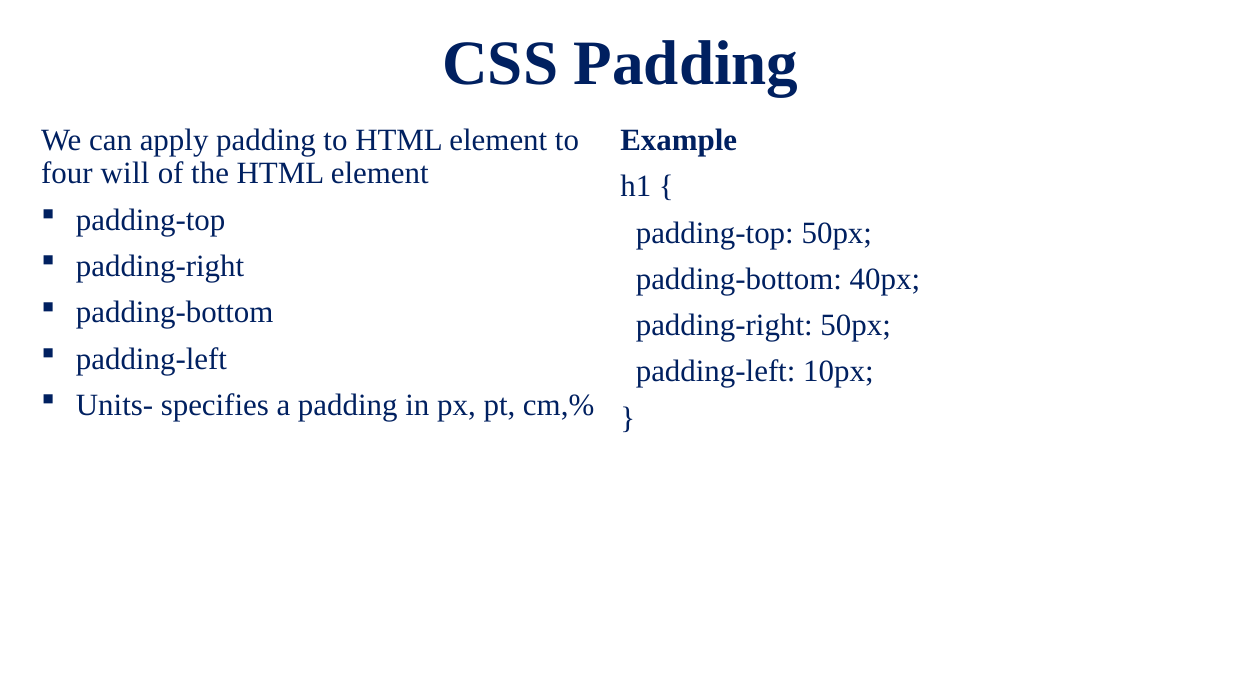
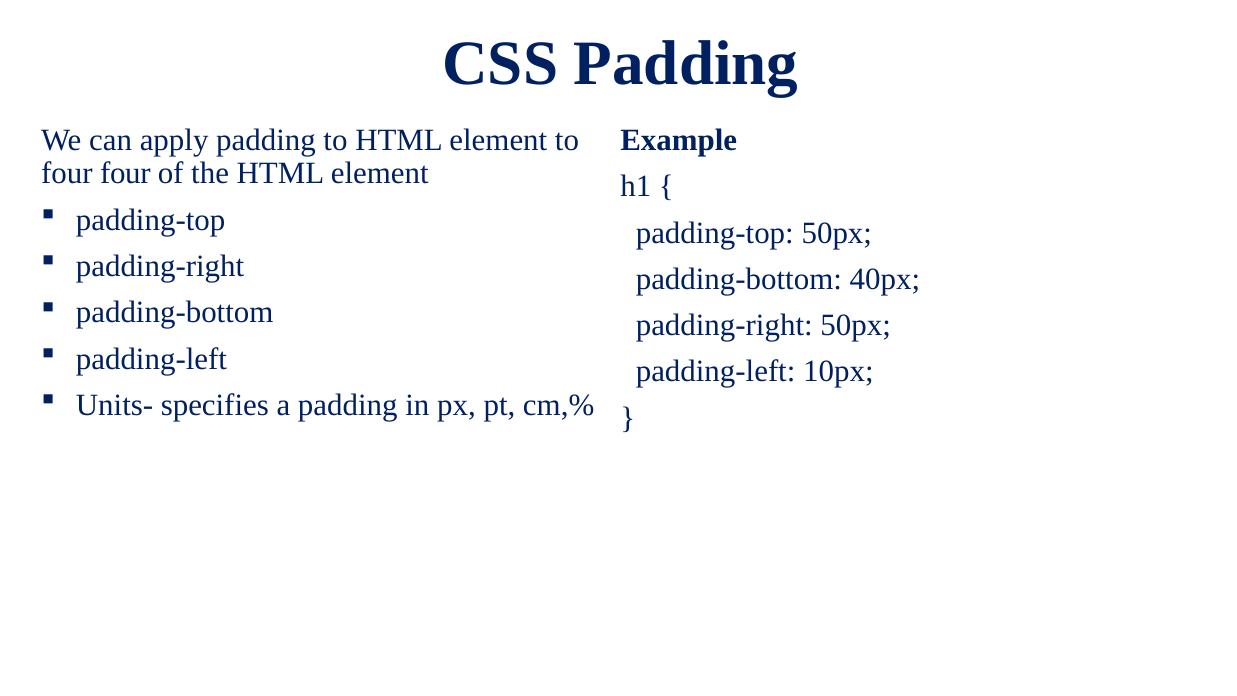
four will: will -> four
